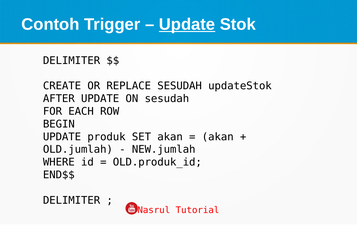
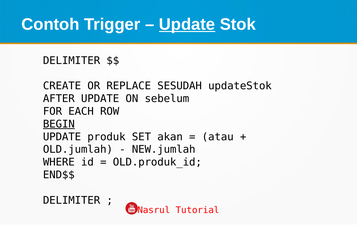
ON sesudah: sesudah -> sebelum
BEGIN underline: none -> present
akan at (218, 137): akan -> atau
